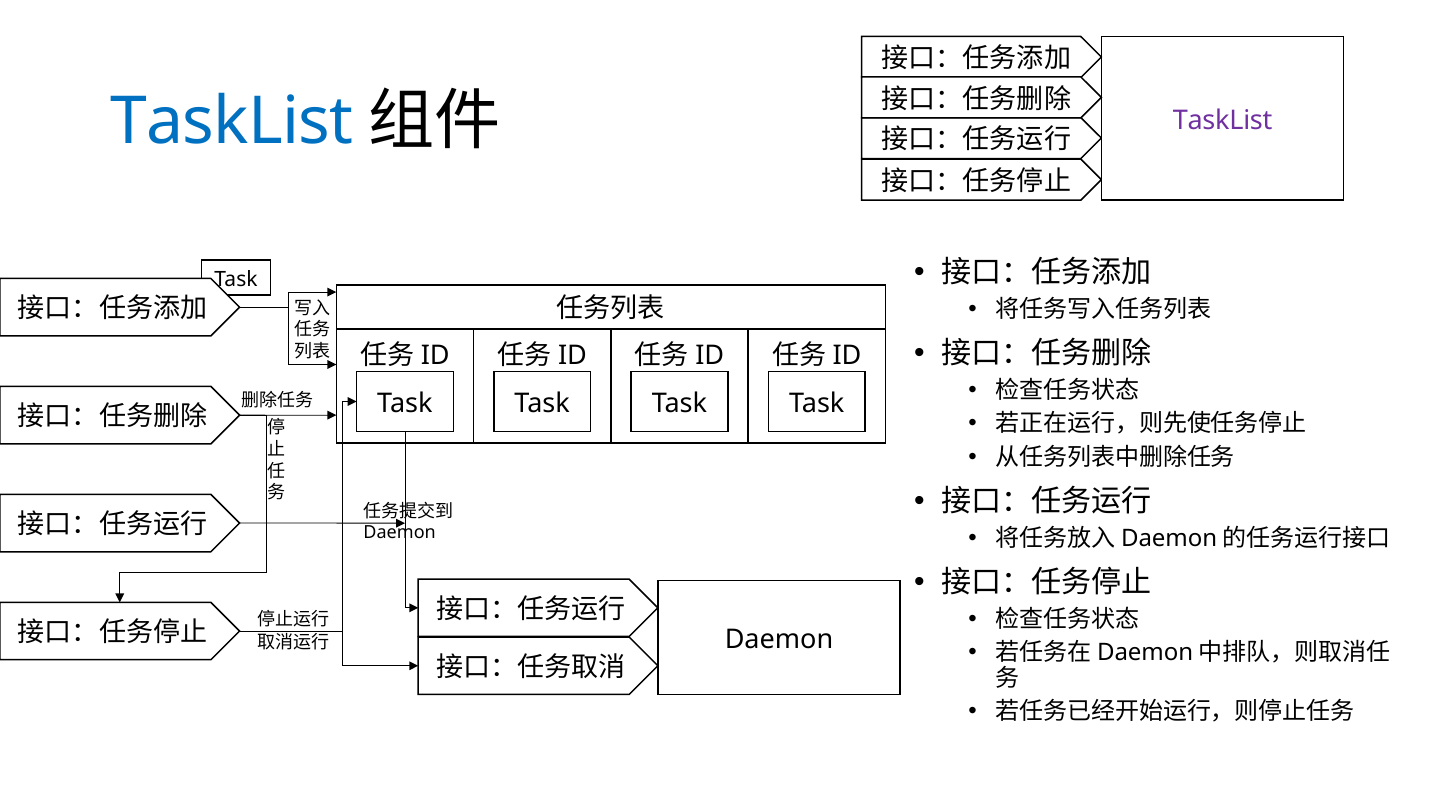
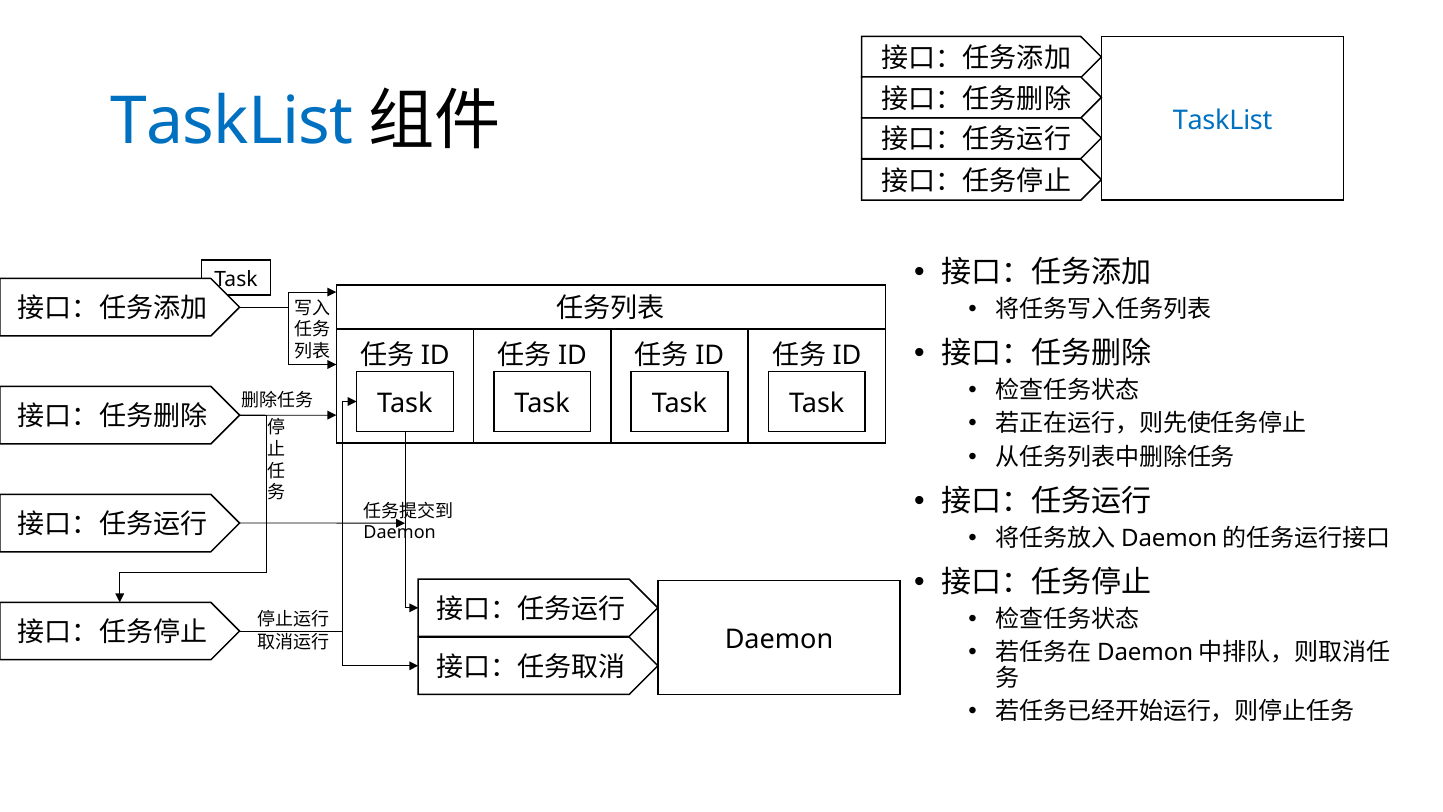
TaskList at (1223, 120) colour: purple -> blue
